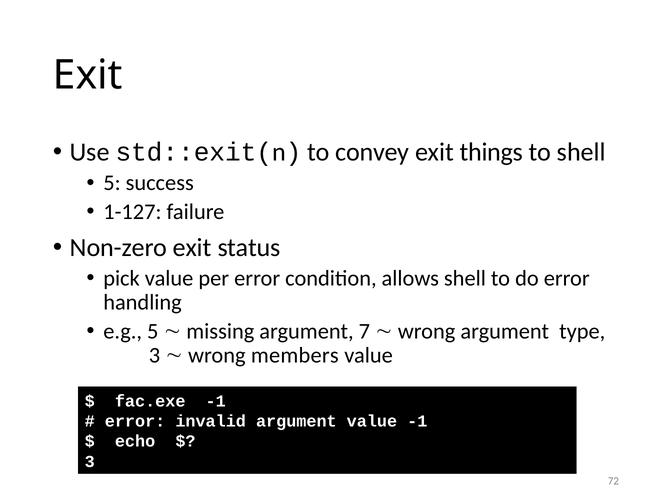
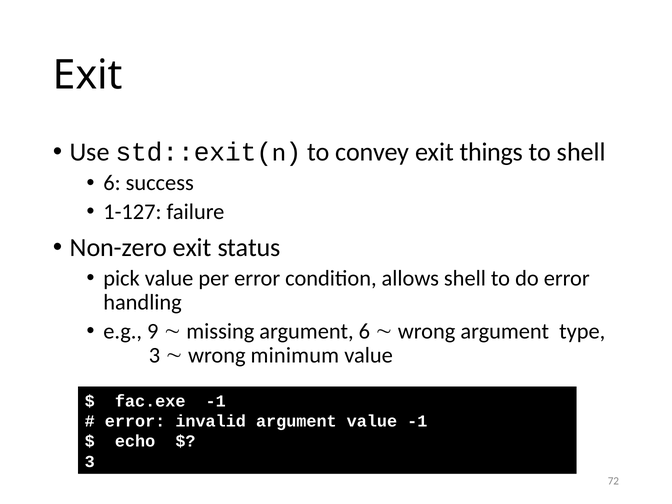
5 at (112, 183): 5 -> 6
e.g 5: 5 -> 9
argument 7: 7 -> 6
members: members -> minimum
